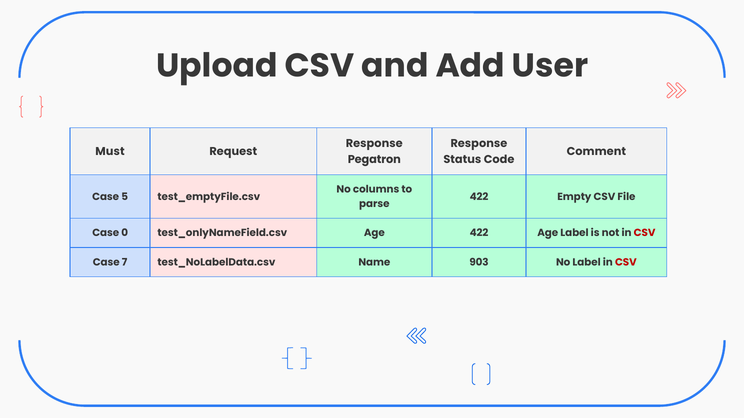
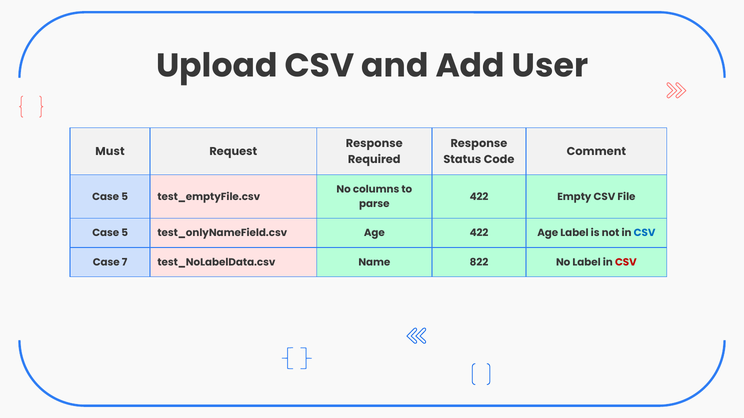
Pegatron: Pegatron -> Required
0 at (125, 233): 0 -> 5
CSV at (645, 233) colour: red -> blue
903: 903 -> 822
